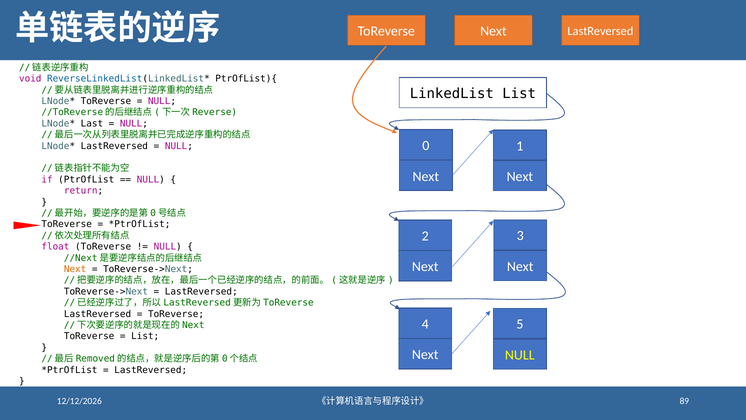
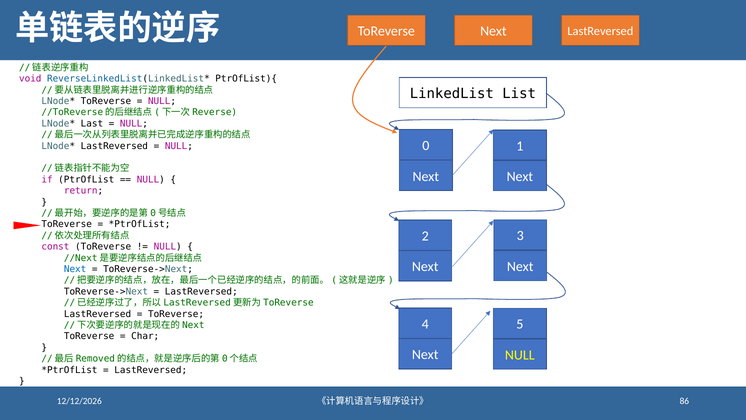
float: float -> const
Next at (75, 269) colour: orange -> blue
List at (145, 336): List -> Char
89: 89 -> 86
